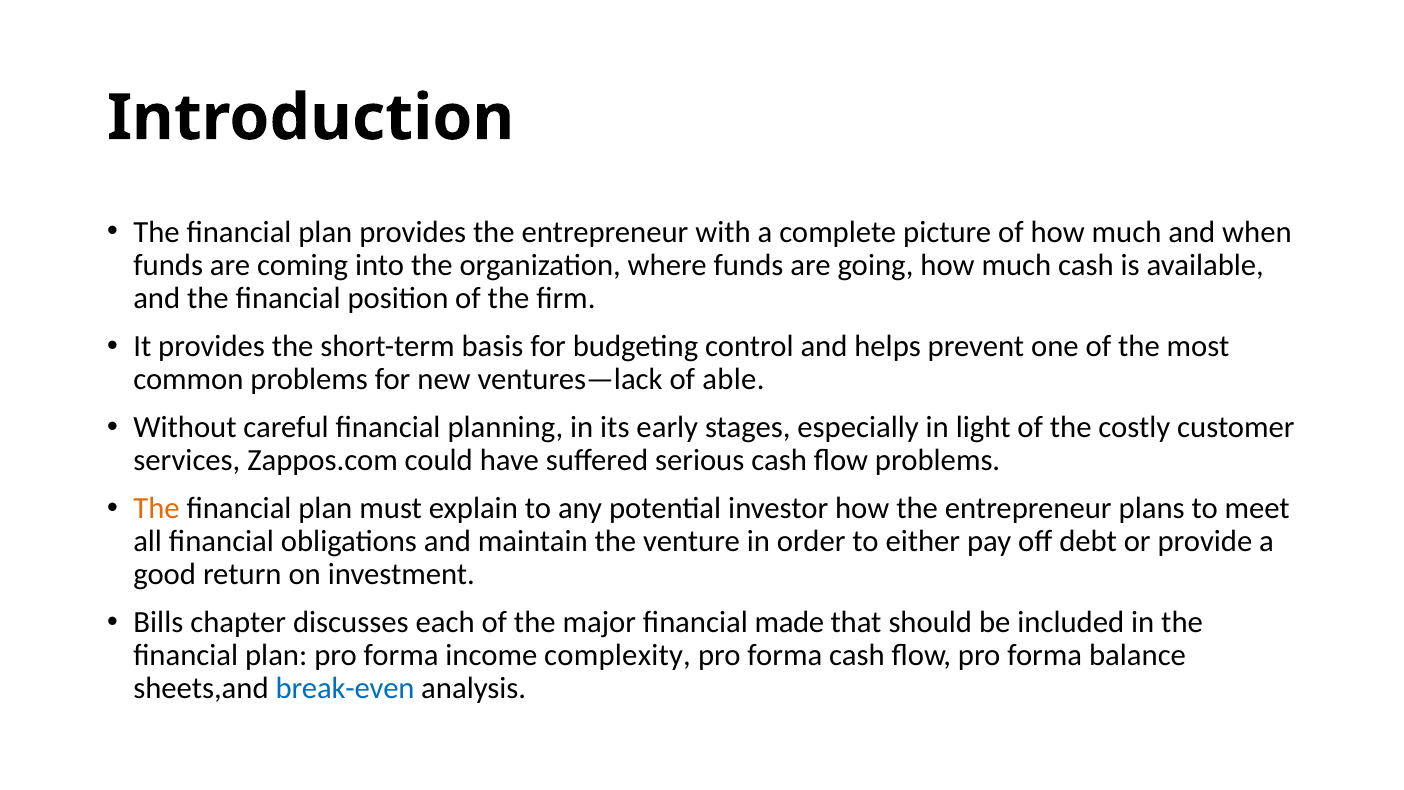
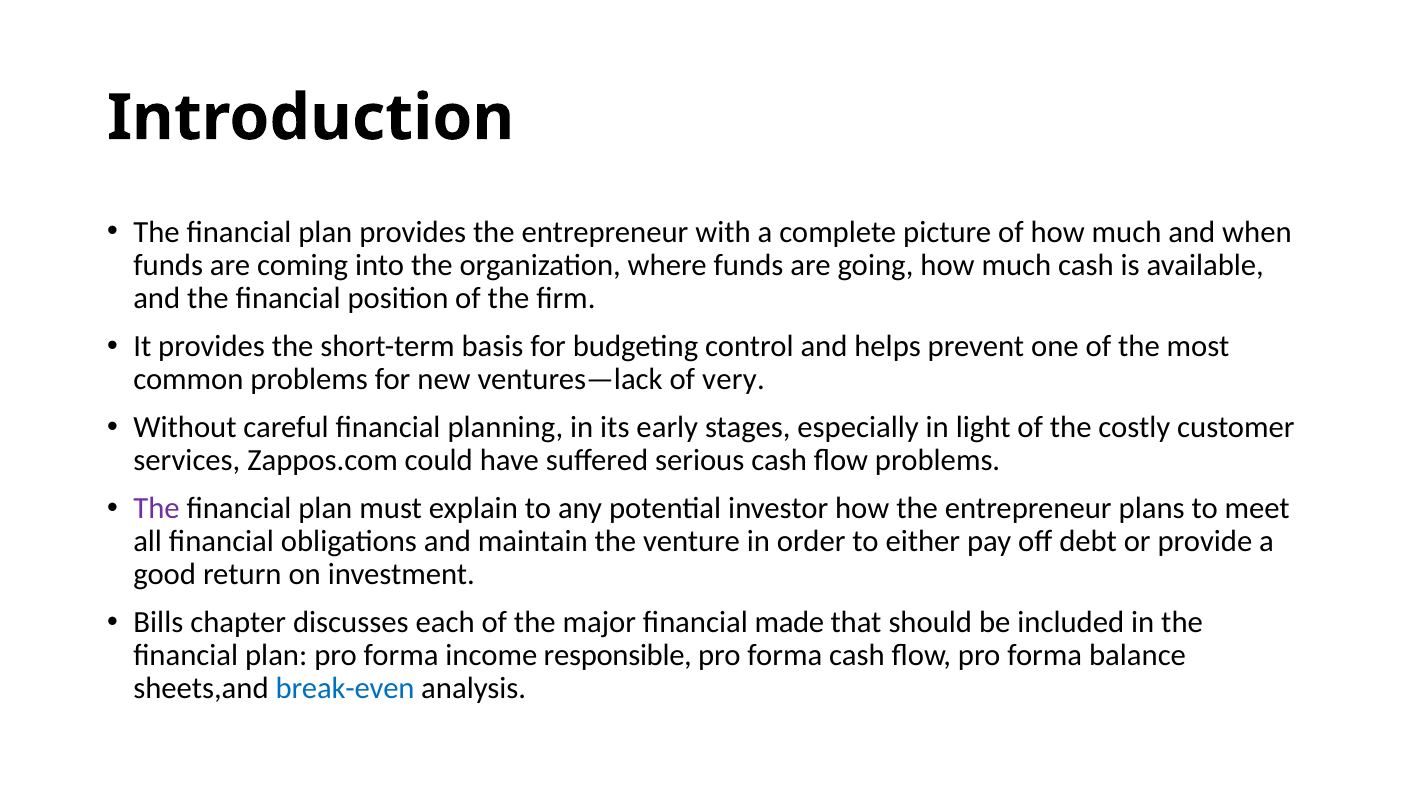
able: able -> very
The at (157, 508) colour: orange -> purple
complexity: complexity -> responsible
